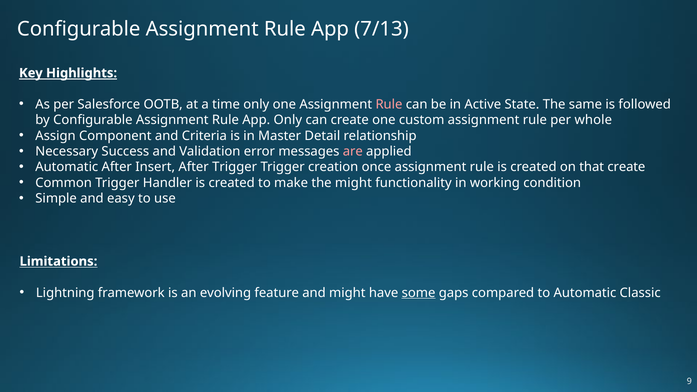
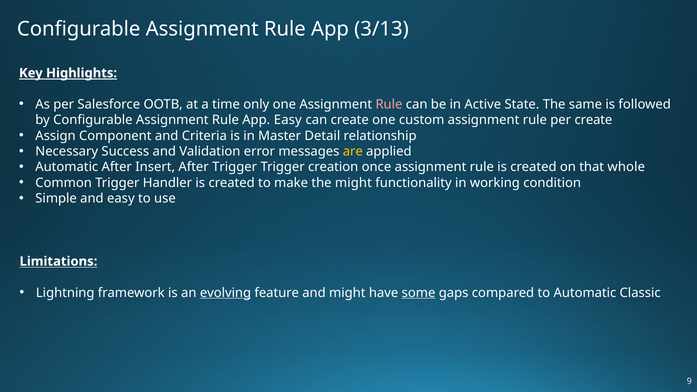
7/13: 7/13 -> 3/13
App Only: Only -> Easy
per whole: whole -> create
are colour: pink -> yellow
that create: create -> whole
evolving underline: none -> present
